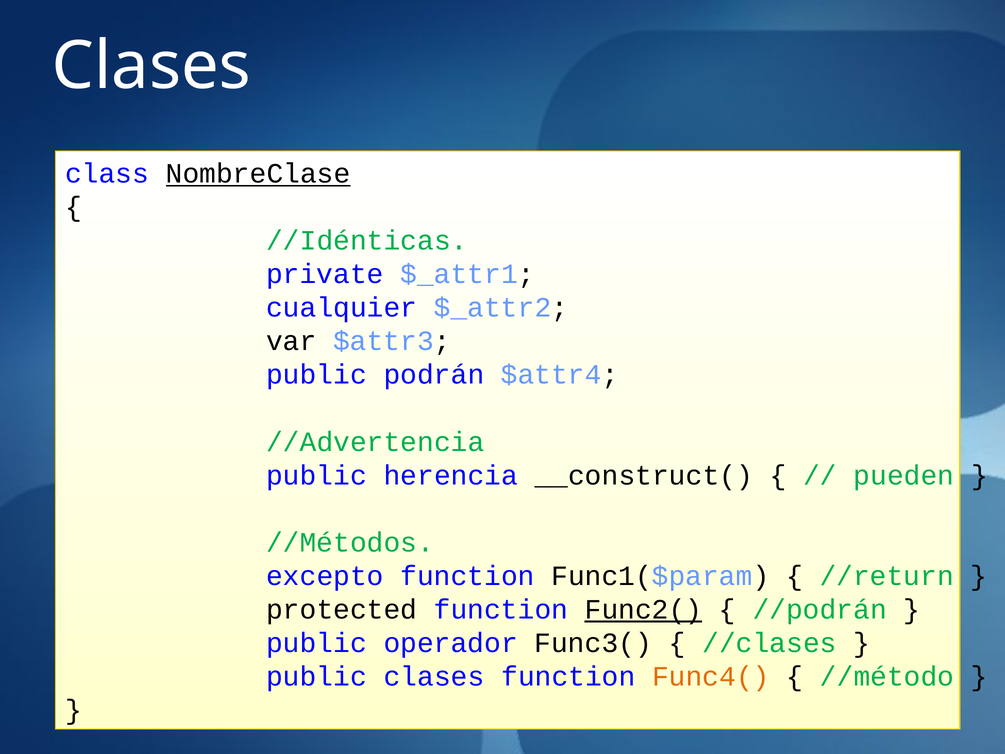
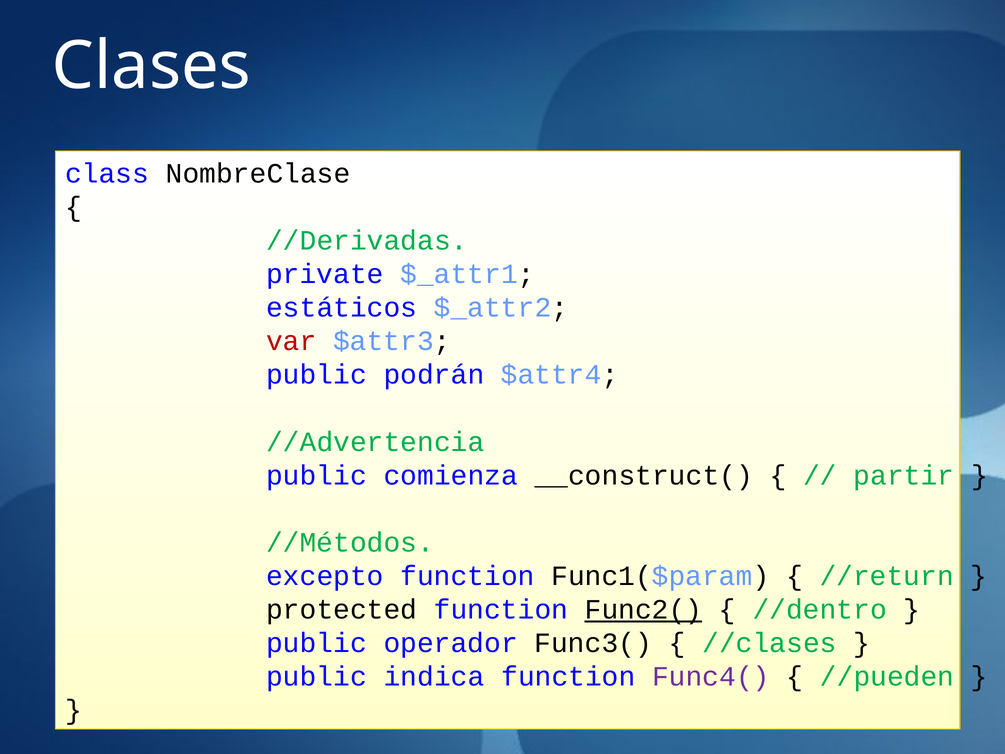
NombreClase underline: present -> none
//Idénticas: //Idénticas -> //Derivadas
cualquier: cualquier -> estáticos
var colour: black -> red
herencia: herencia -> comienza
pueden: pueden -> partir
//podrán: //podrán -> //dentro
public clases: clases -> indica
Func4( colour: orange -> purple
//método: //método -> //pueden
